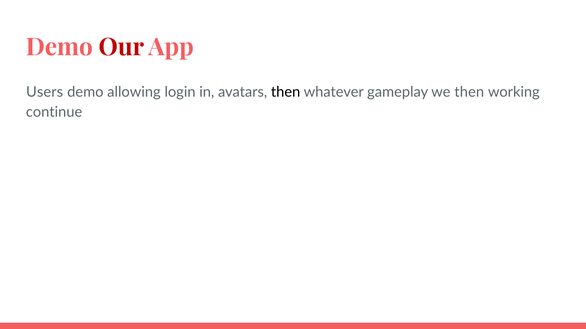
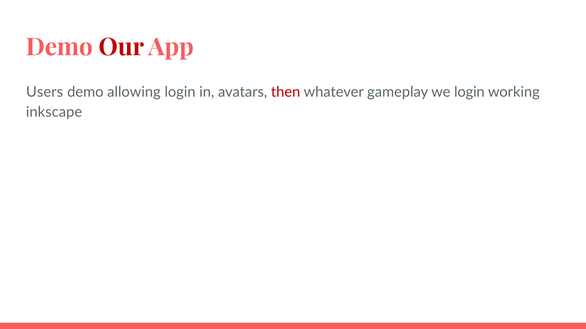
then at (286, 92) colour: black -> red
we then: then -> login
continue: continue -> inkscape
